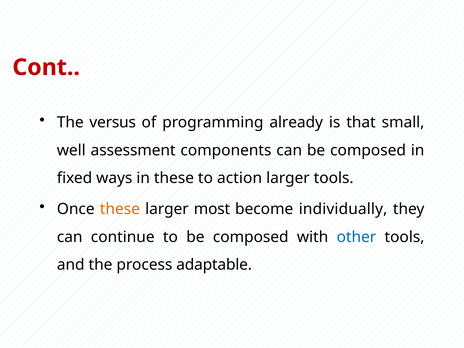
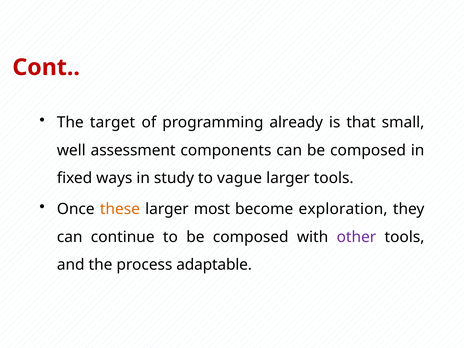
versus: versus -> target
in these: these -> study
action: action -> vague
individually: individually -> exploration
other colour: blue -> purple
